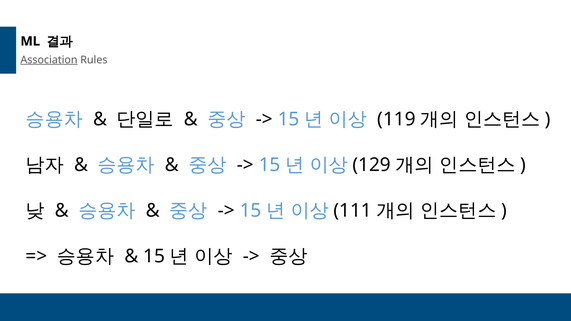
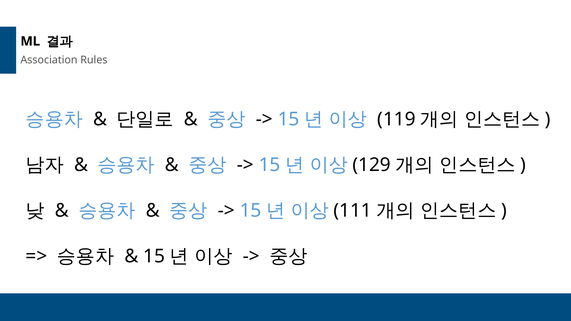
Association underline: present -> none
